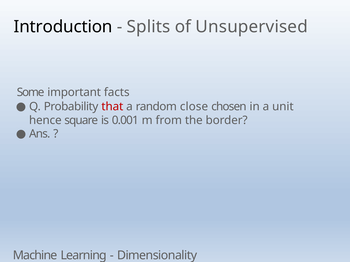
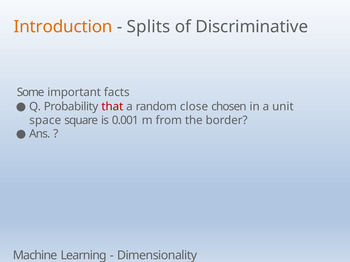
Introduction colour: black -> orange
Unsupervised: Unsupervised -> Discriminative
hence: hence -> space
